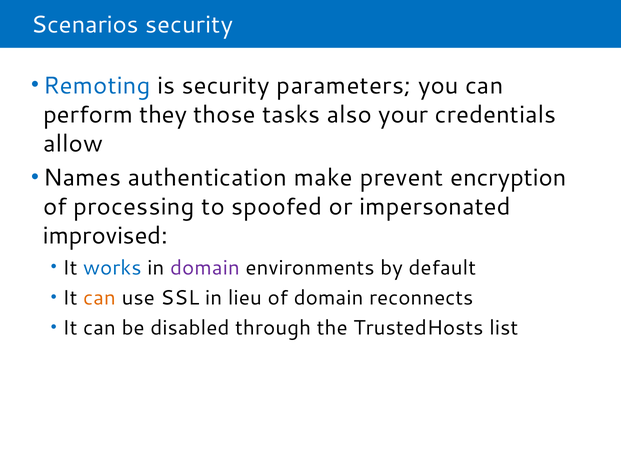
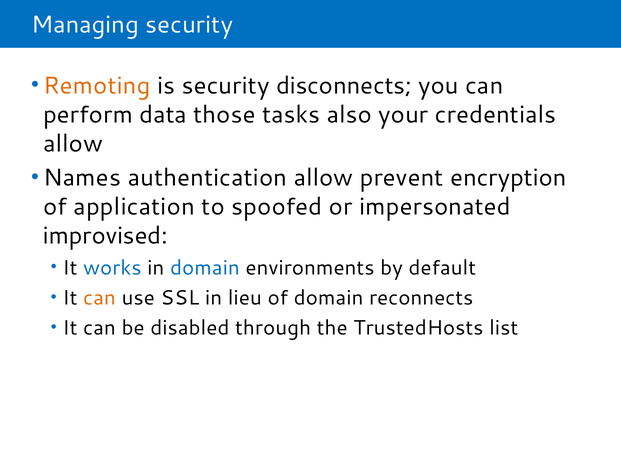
Scenarios: Scenarios -> Managing
Remoting colour: blue -> orange
parameters: parameters -> disconnects
they: they -> data
authentication make: make -> allow
processing: processing -> application
domain at (205, 268) colour: purple -> blue
